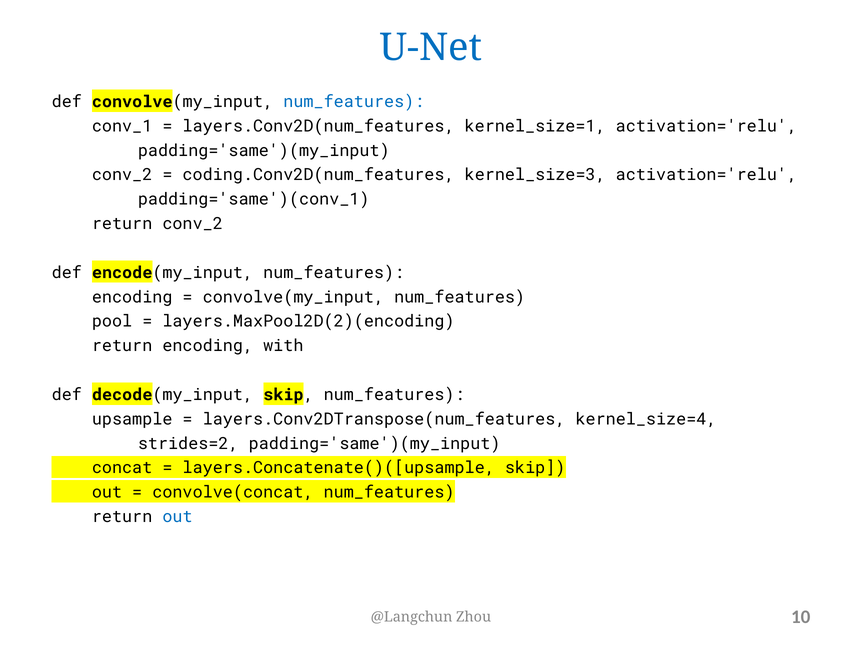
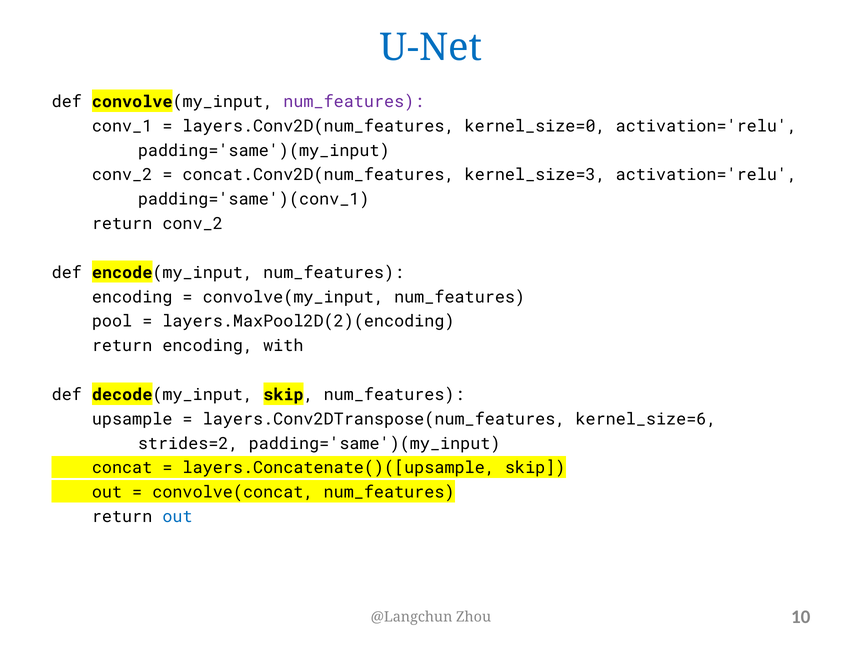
num_features at (354, 102) colour: blue -> purple
kernel_size=1: kernel_size=1 -> kernel_size=0
coding.Conv2D(num_features: coding.Conv2D(num_features -> concat.Conv2D(num_features
kernel_size=4: kernel_size=4 -> kernel_size=6
